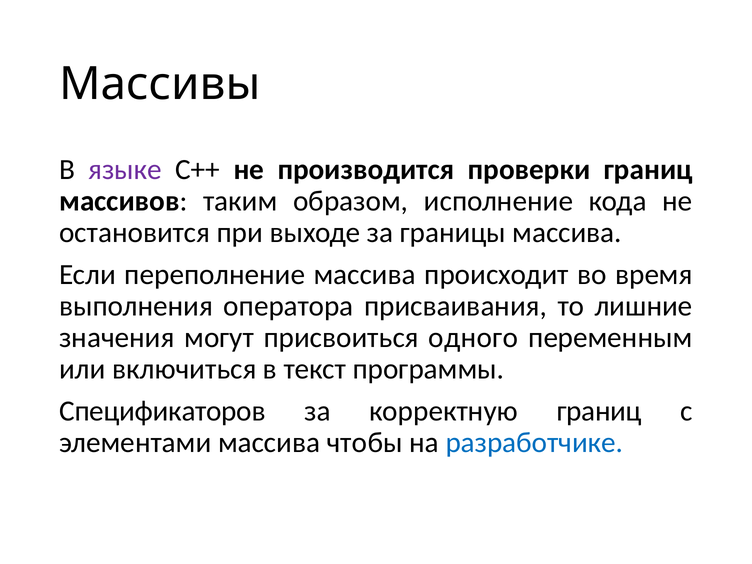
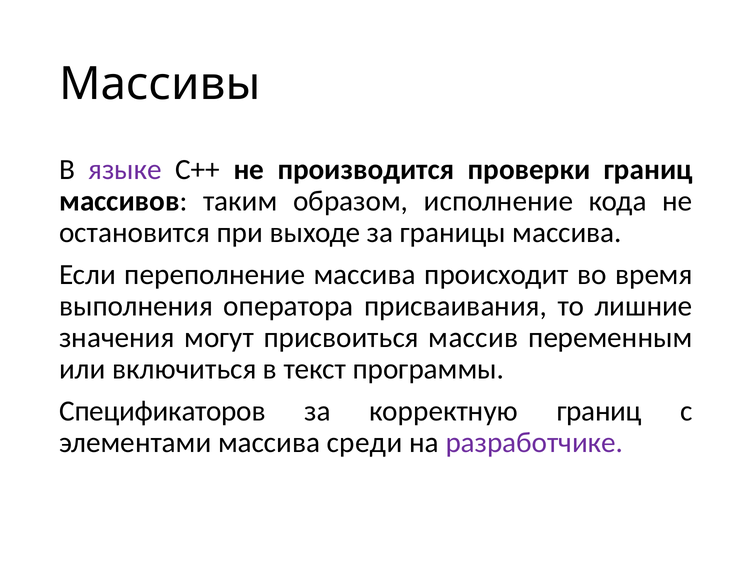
одного: одного -> массив
чтобы: чтобы -> среди
разработчике colour: blue -> purple
